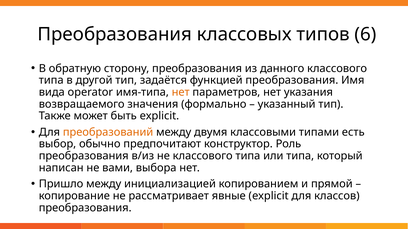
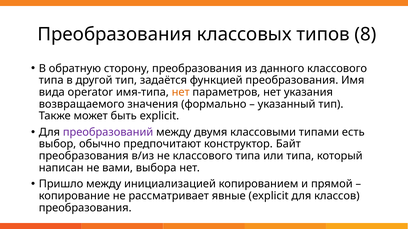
6: 6 -> 8
преобразований colour: orange -> purple
Роль: Роль -> Байт
